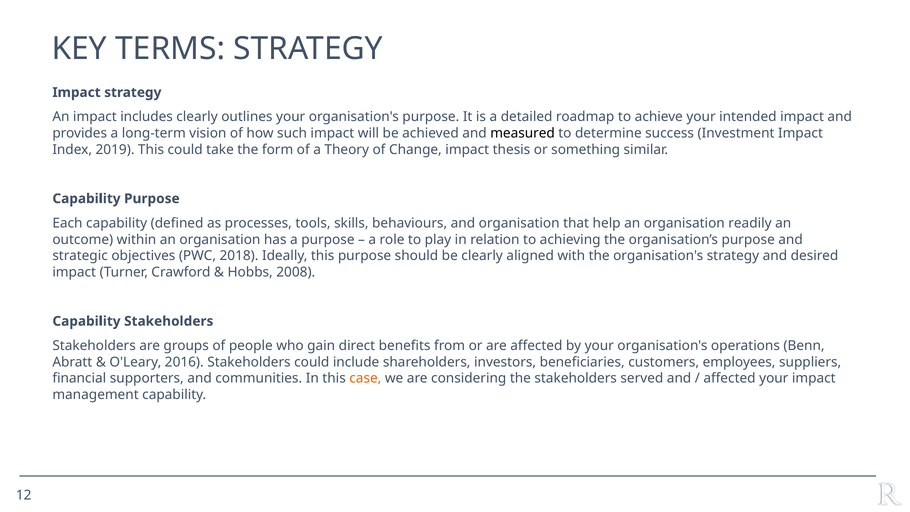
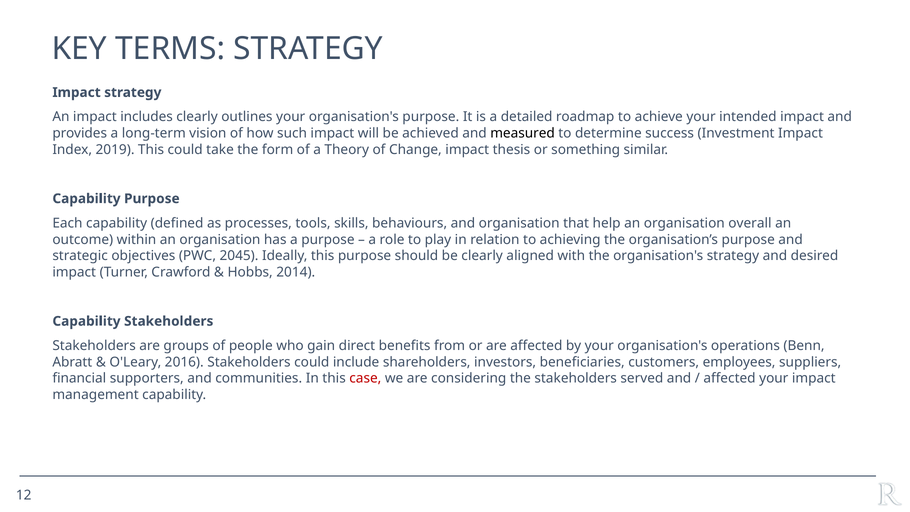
readily: readily -> overall
2018: 2018 -> 2045
2008: 2008 -> 2014
case colour: orange -> red
